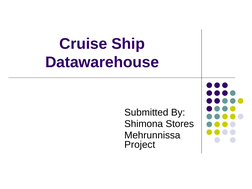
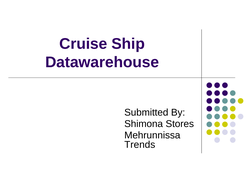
Project: Project -> Trends
